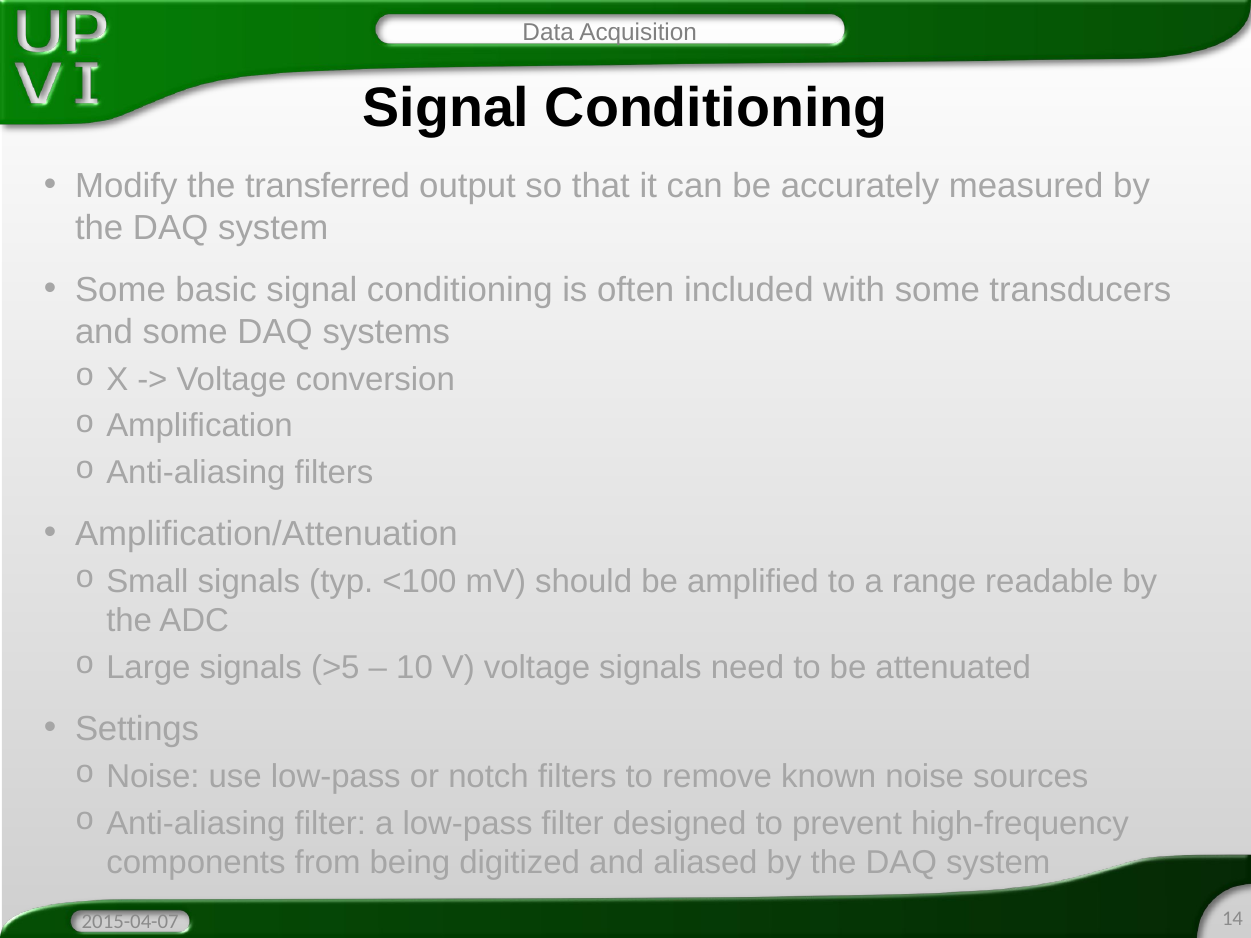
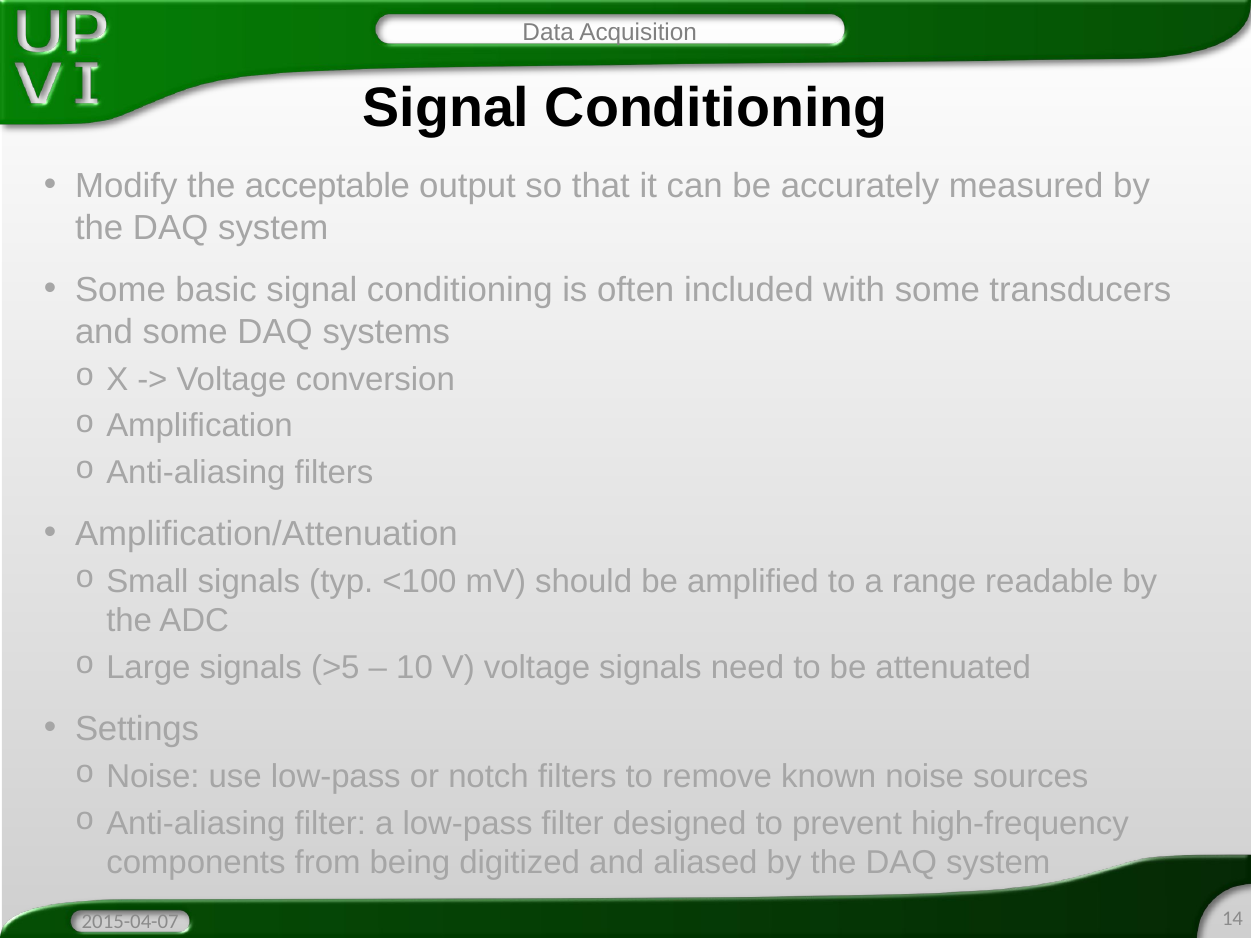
transferred: transferred -> acceptable
